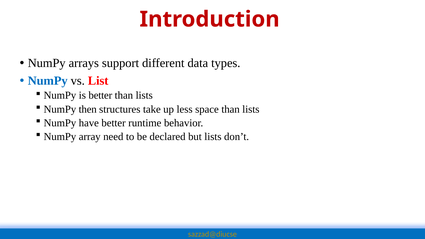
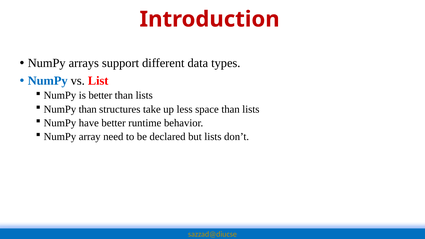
NumPy then: then -> than
